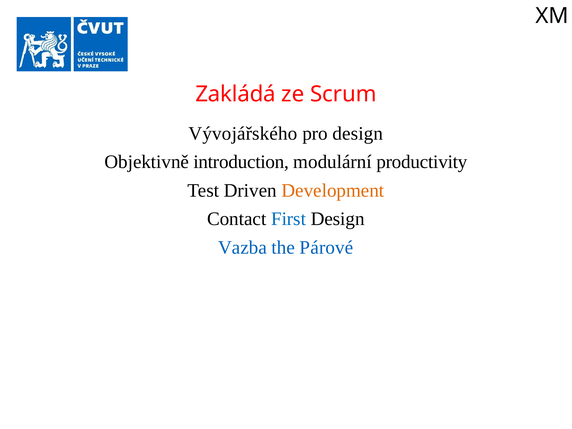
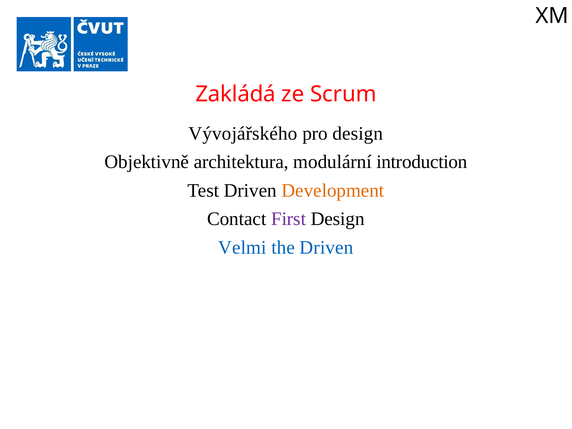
introduction: introduction -> architektura
productivity: productivity -> introduction
First colour: blue -> purple
Vazba: Vazba -> Velmi
the Párové: Párové -> Driven
